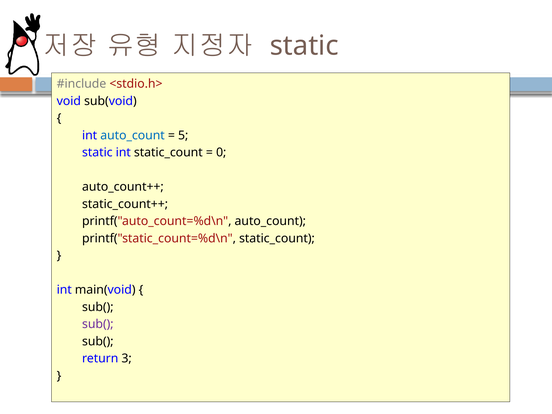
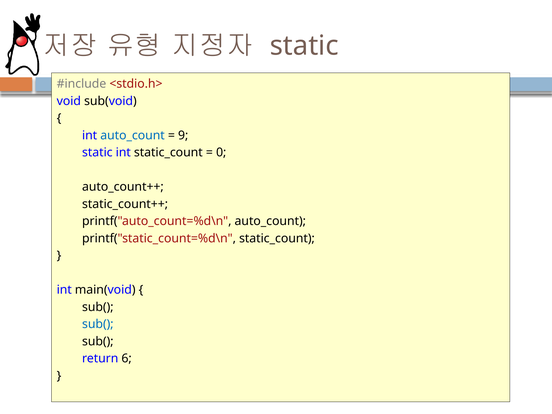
5: 5 -> 9
sub( at (98, 324) colour: purple -> blue
3: 3 -> 6
